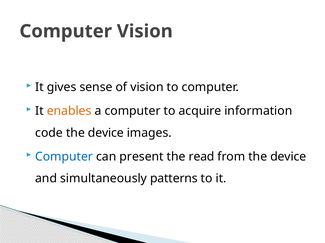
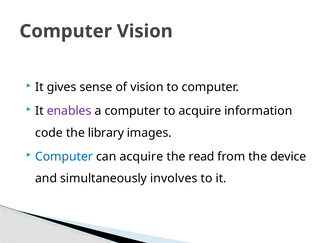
enables colour: orange -> purple
device at (106, 133): device -> library
can present: present -> acquire
patterns: patterns -> involves
